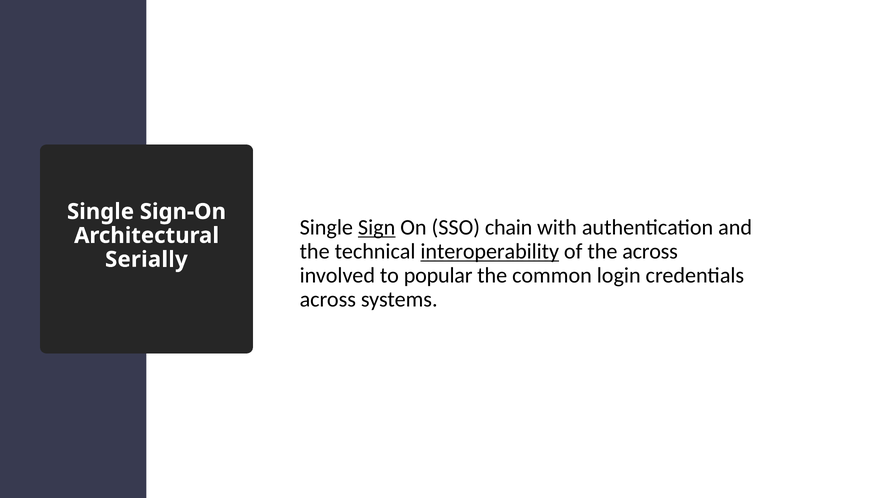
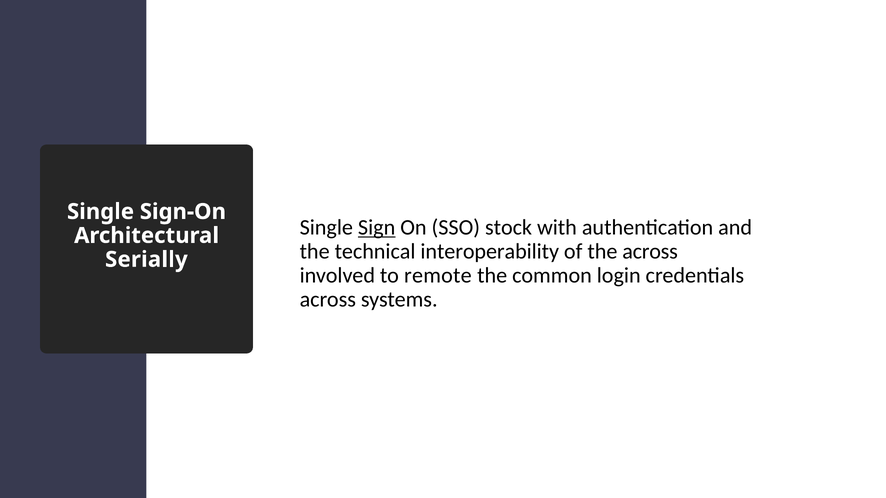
chain: chain -> stock
interoperability underline: present -> none
popular: popular -> remote
